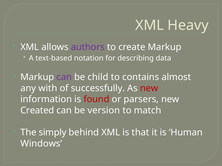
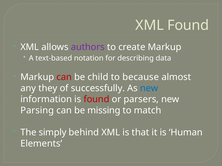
XML Heavy: Heavy -> Found
can at (64, 77) colour: purple -> red
contains: contains -> because
with: with -> they
new at (149, 88) colour: red -> blue
Created: Created -> Parsing
version: version -> missing
Windows: Windows -> Elements
